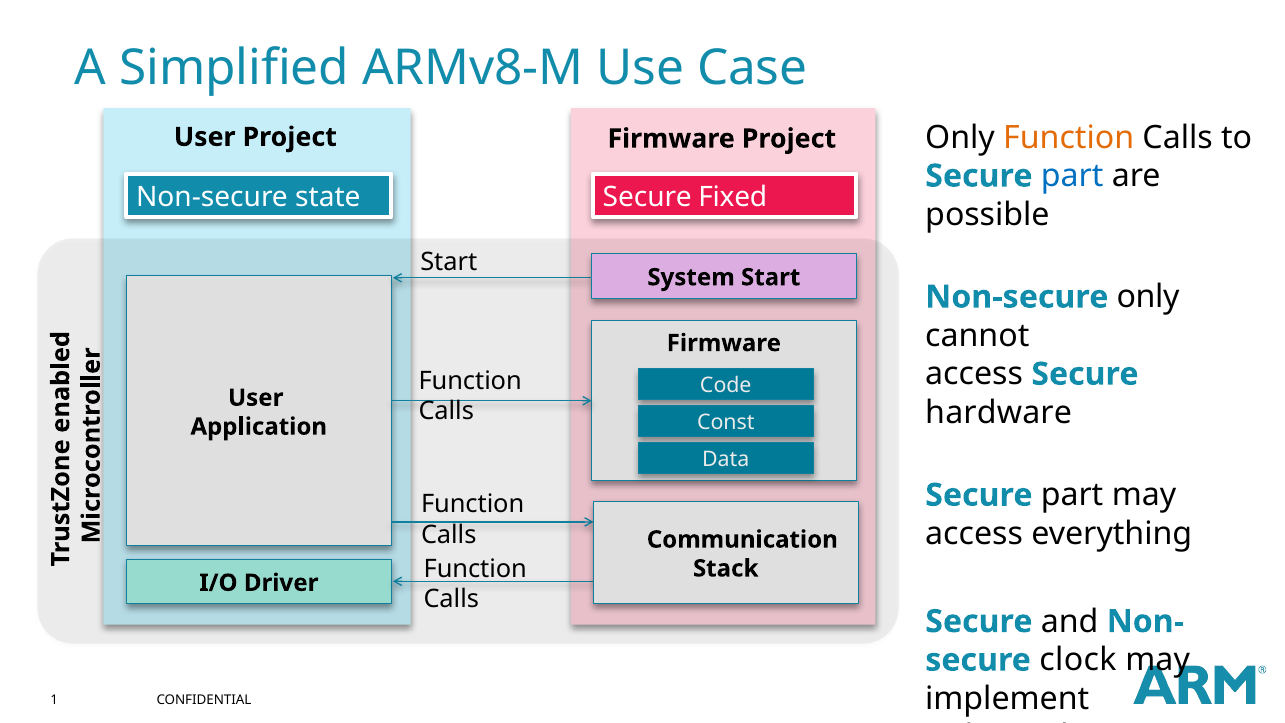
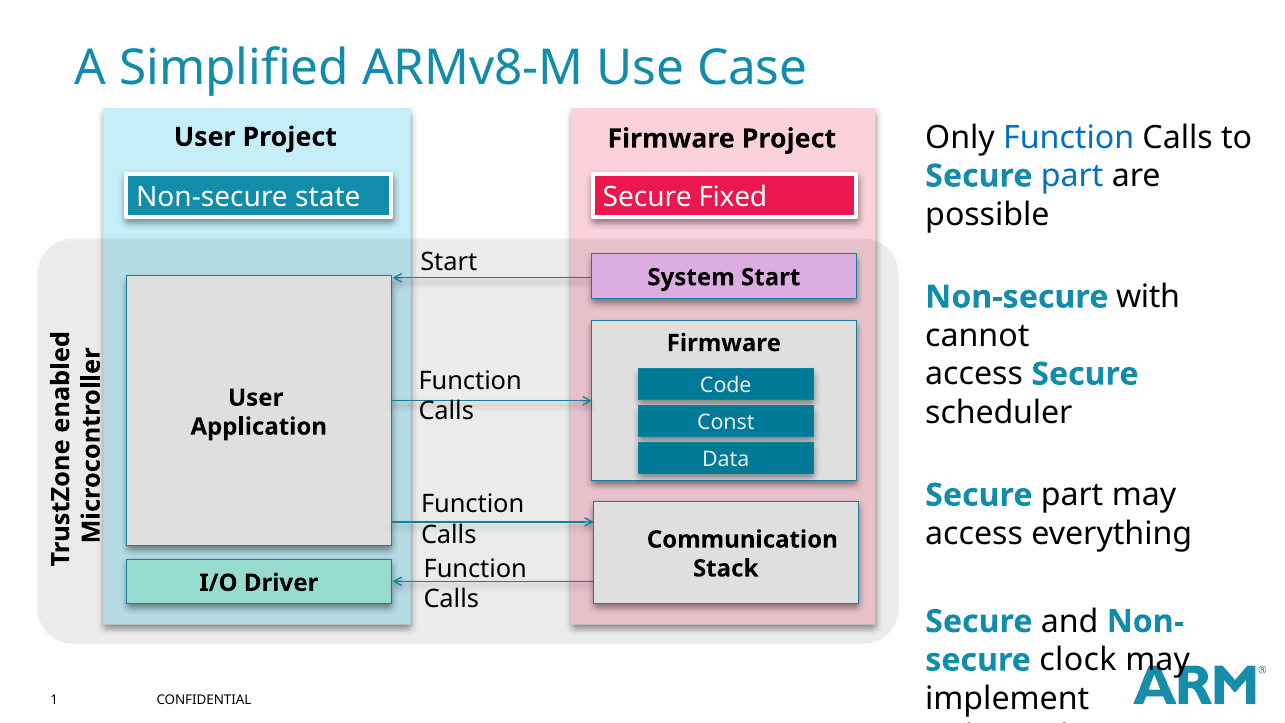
Function at (1069, 137) colour: orange -> blue
Non-secure only: only -> with
hardware: hardware -> scheduler
